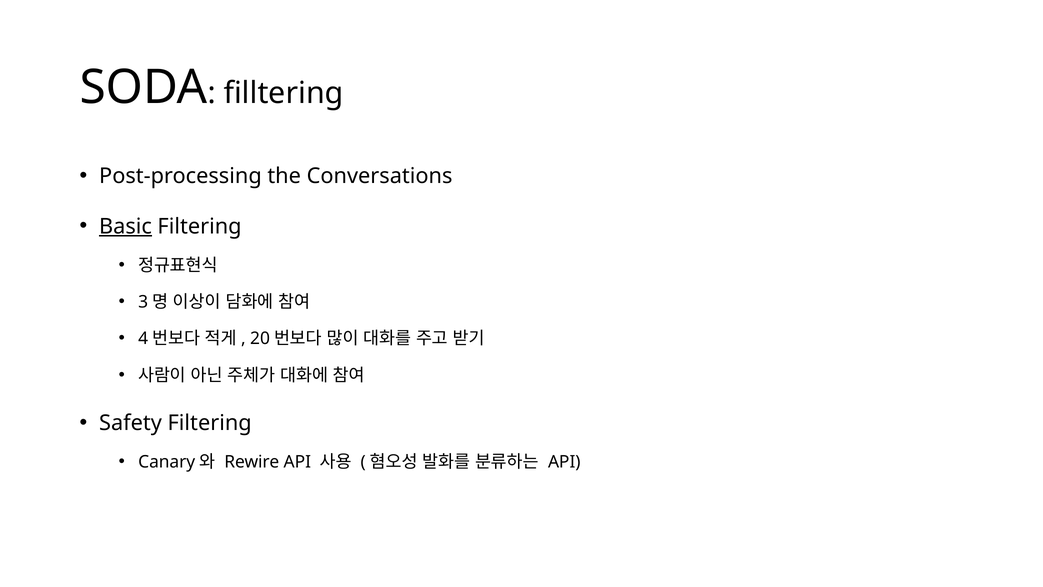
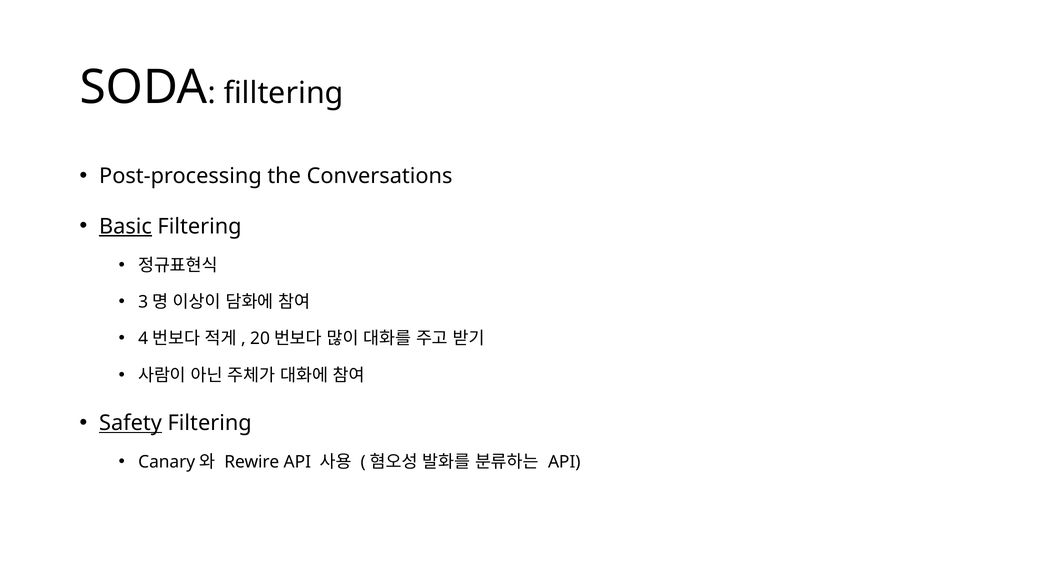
Safety underline: none -> present
